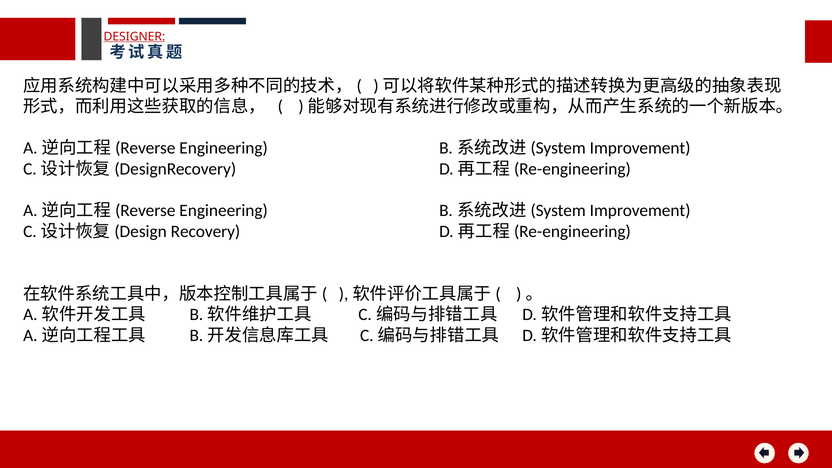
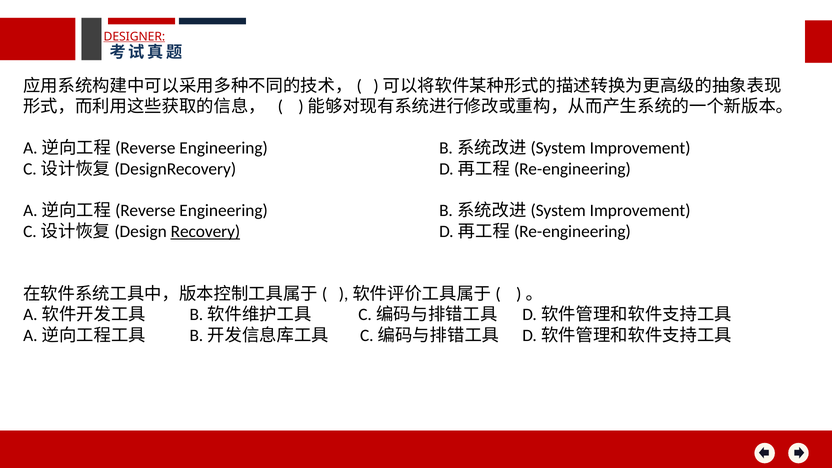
Recovery underline: none -> present
